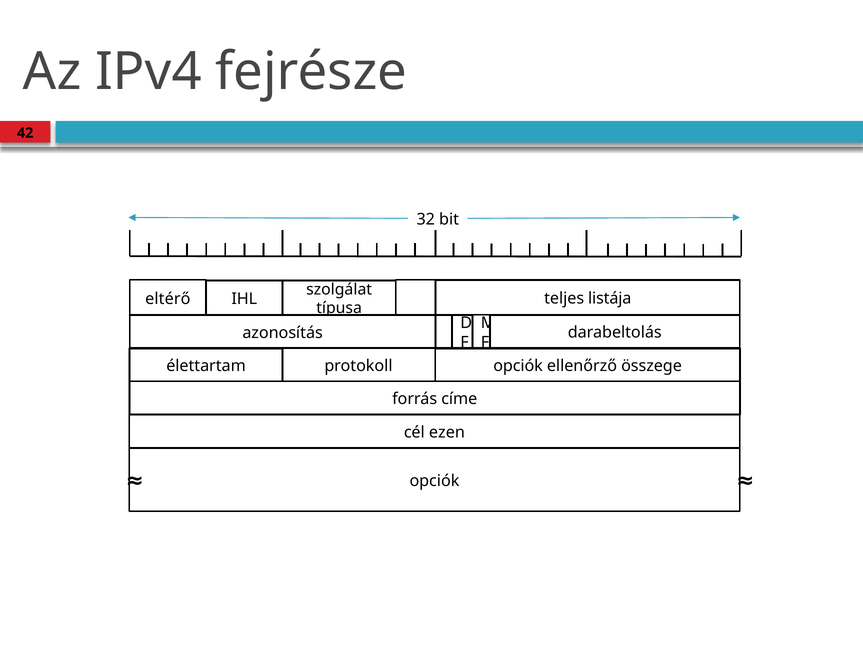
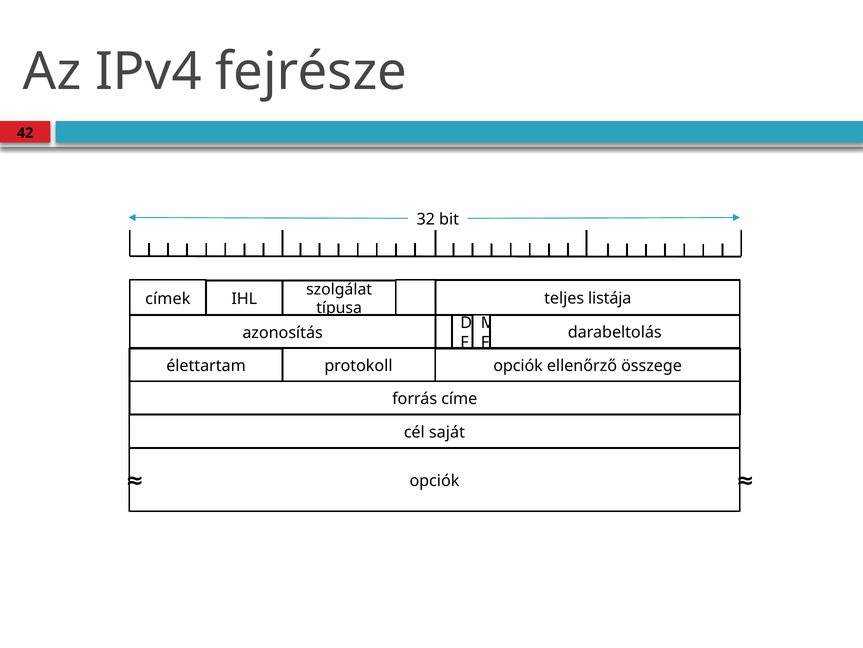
eltérő: eltérő -> címek
ezen: ezen -> saját
